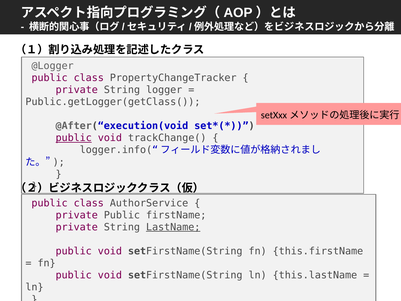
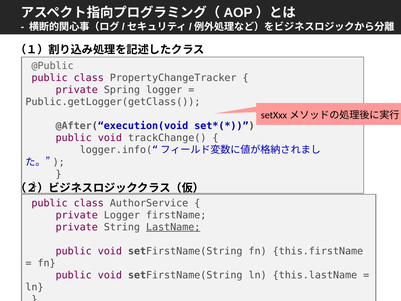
@Logger: @Logger -> @Public
String at (122, 90): String -> Spring
public at (74, 138) underline: present -> none
private Public: Public -> Logger
